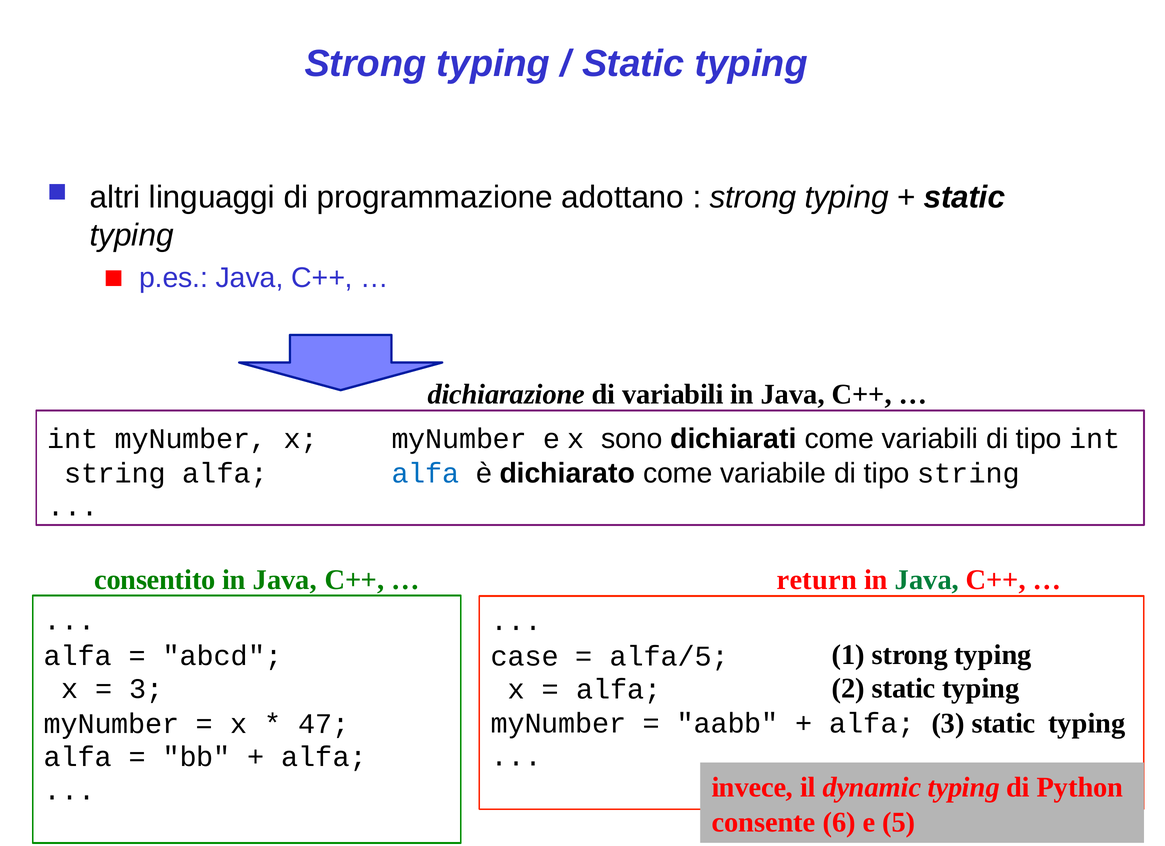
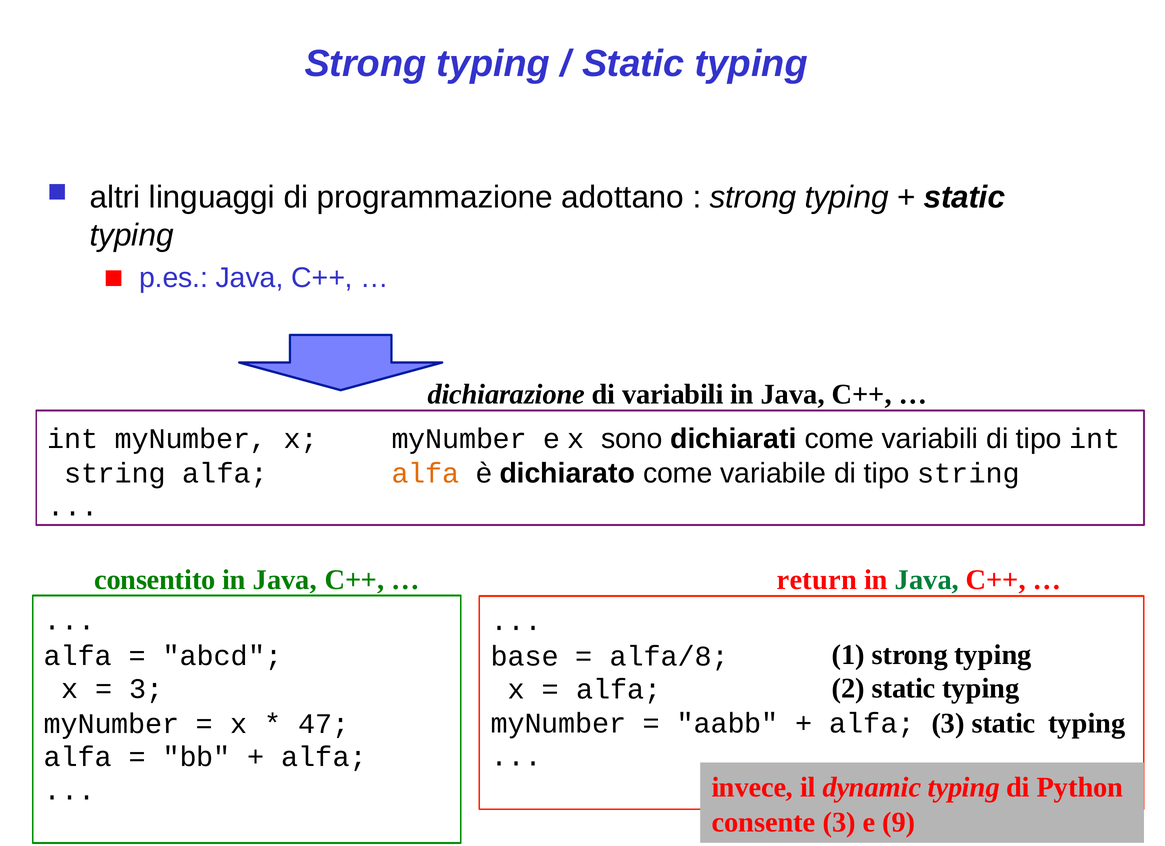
alfa at (425, 473) colour: blue -> orange
case: case -> base
alfa/5: alfa/5 -> alfa/8
consente 6: 6 -> 3
5: 5 -> 9
